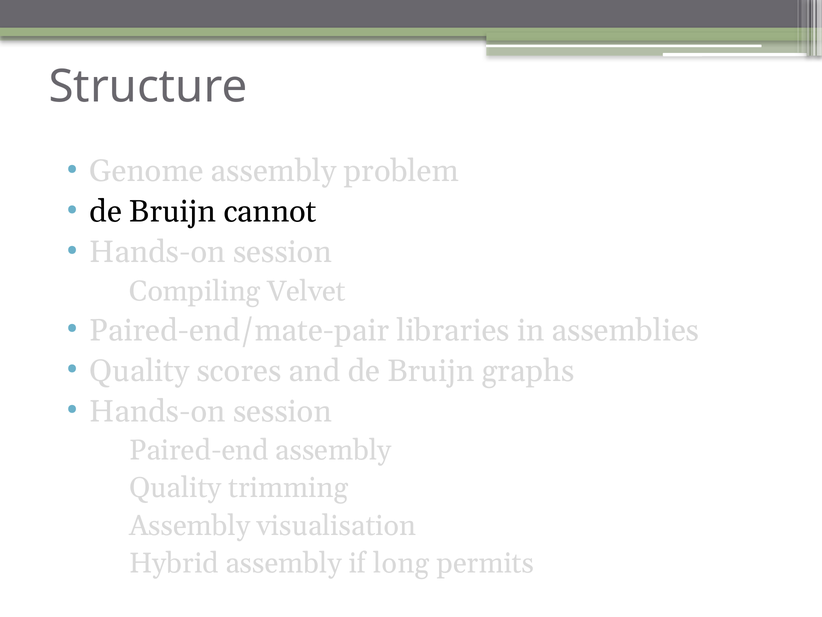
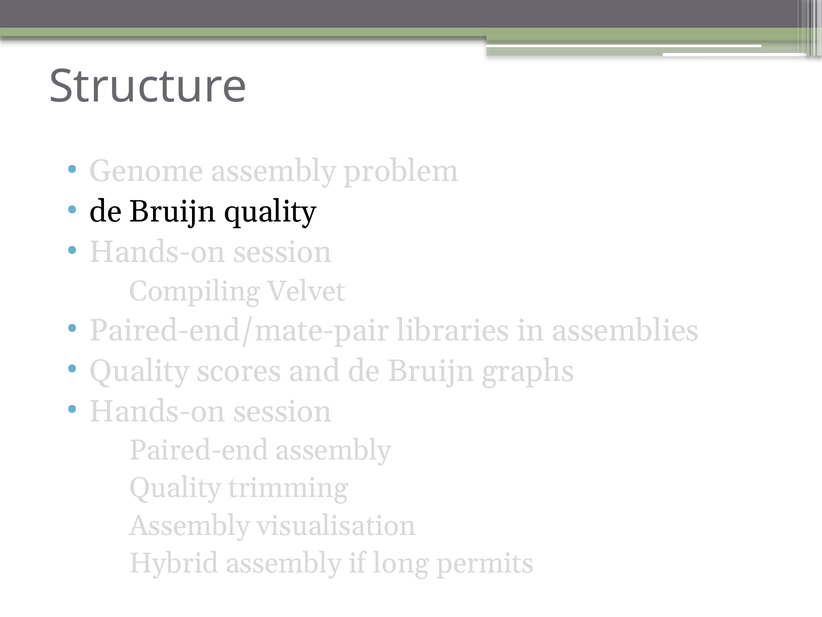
Bruijn cannot: cannot -> quality
